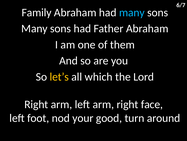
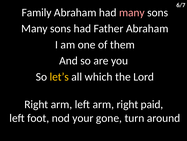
many at (132, 12) colour: light blue -> pink
face: face -> paid
good: good -> gone
